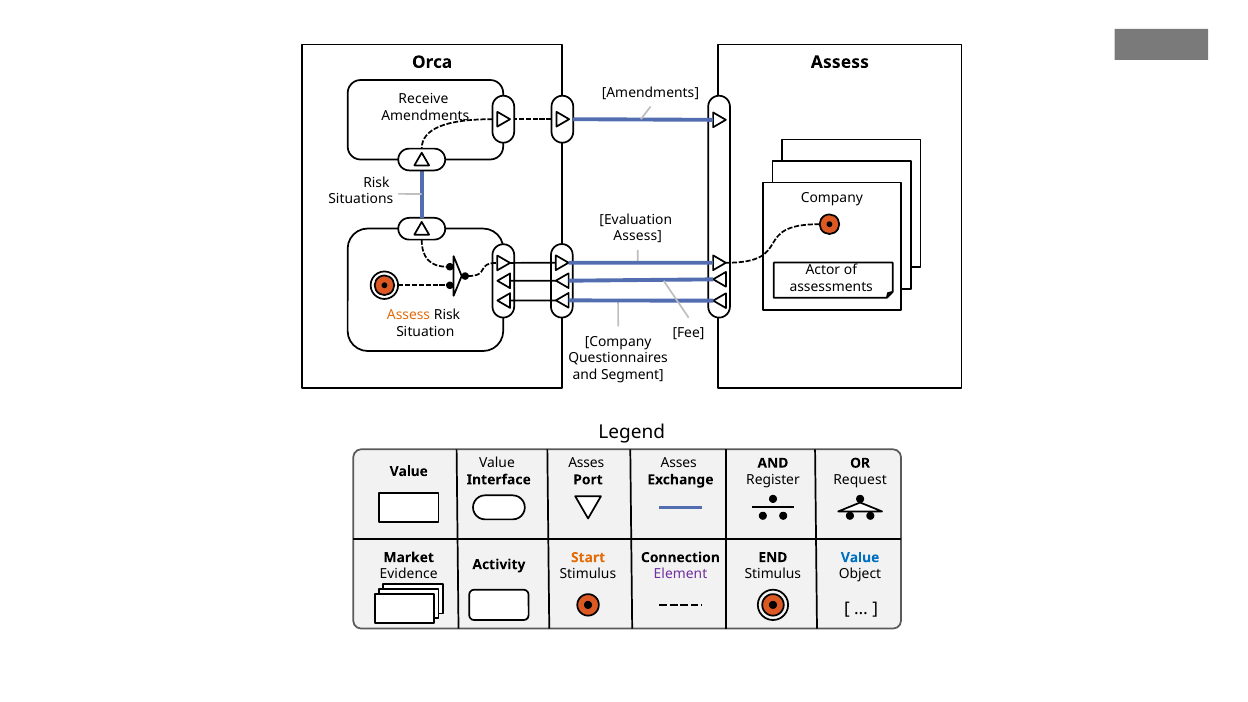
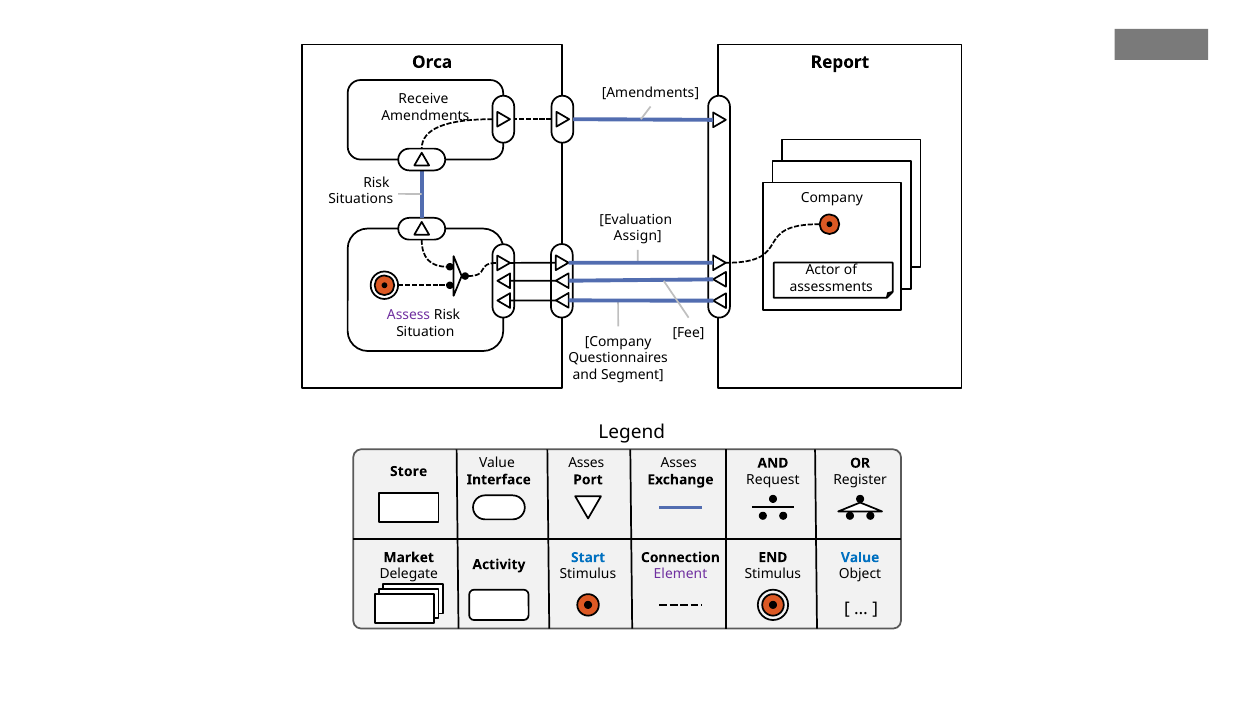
Assess at (840, 62): Assess -> Report
Assess at (638, 236): Assess -> Assign
Assess at (409, 315) colour: orange -> purple
Value at (409, 471): Value -> Store
Register: Register -> Request
Request: Request -> Register
Start colour: orange -> blue
Evidence: Evidence -> Delegate
